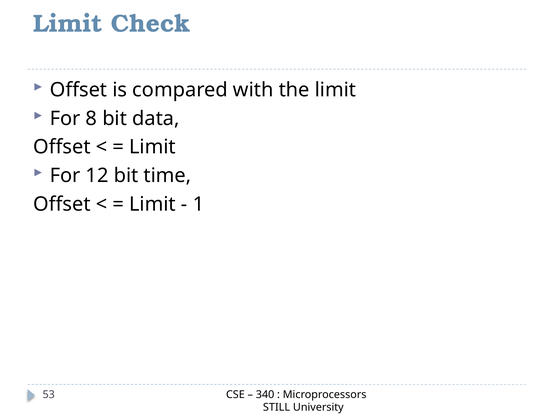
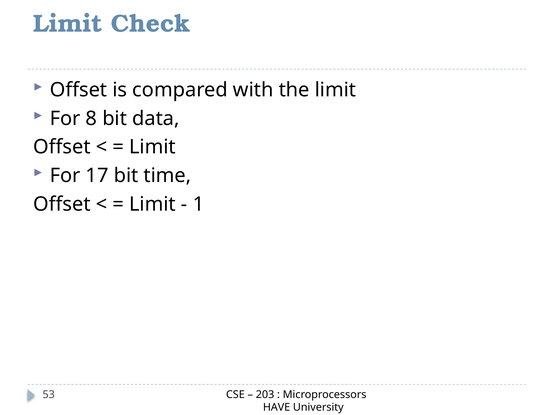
12: 12 -> 17
340: 340 -> 203
STILL: STILL -> HAVE
